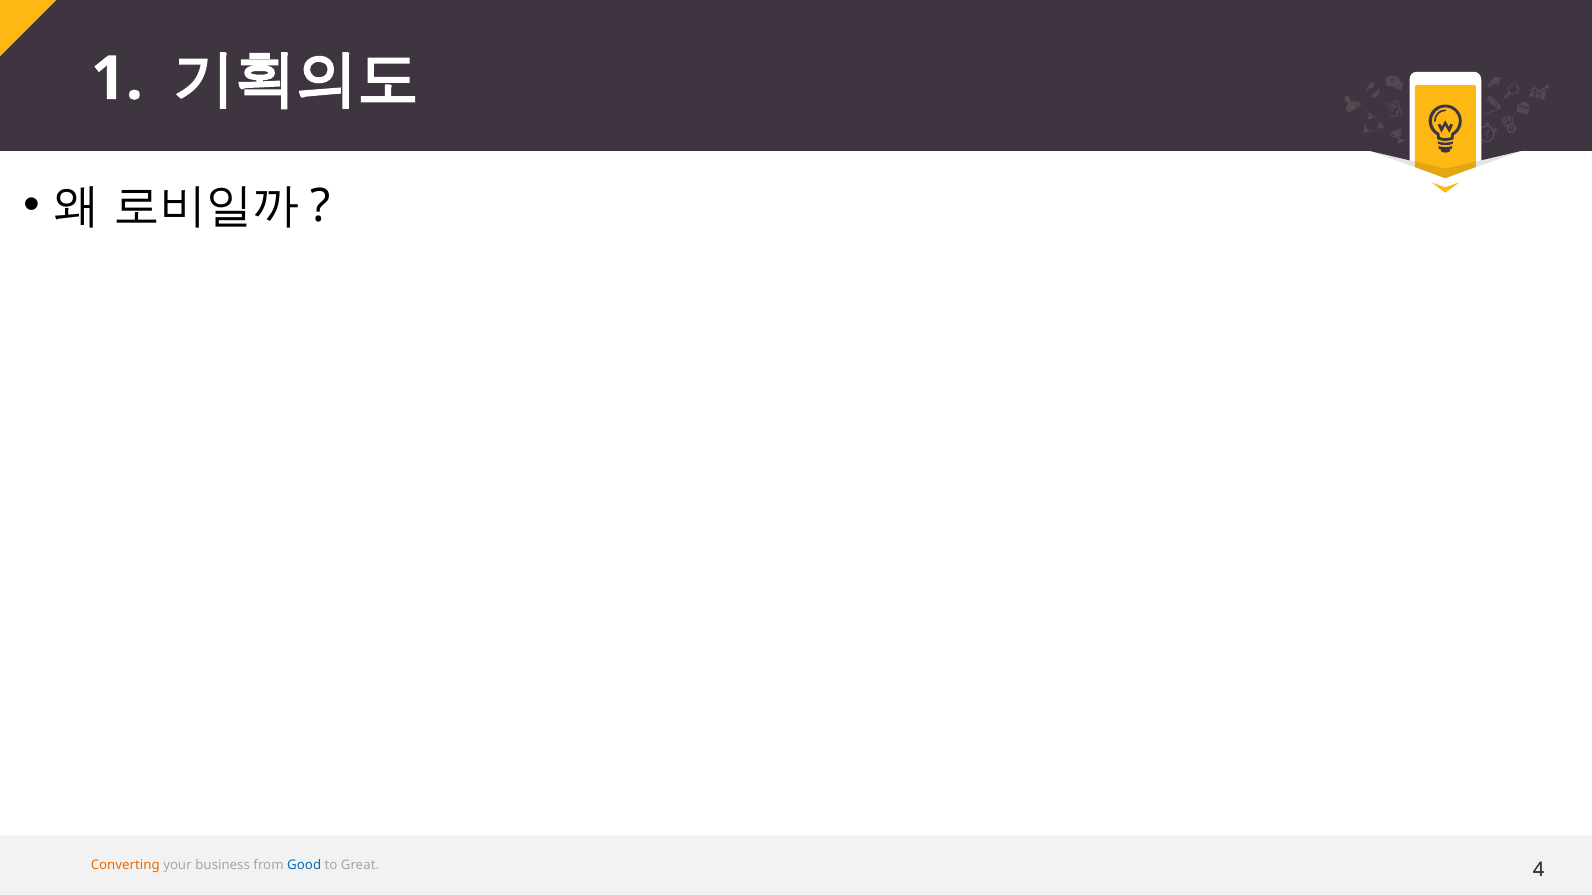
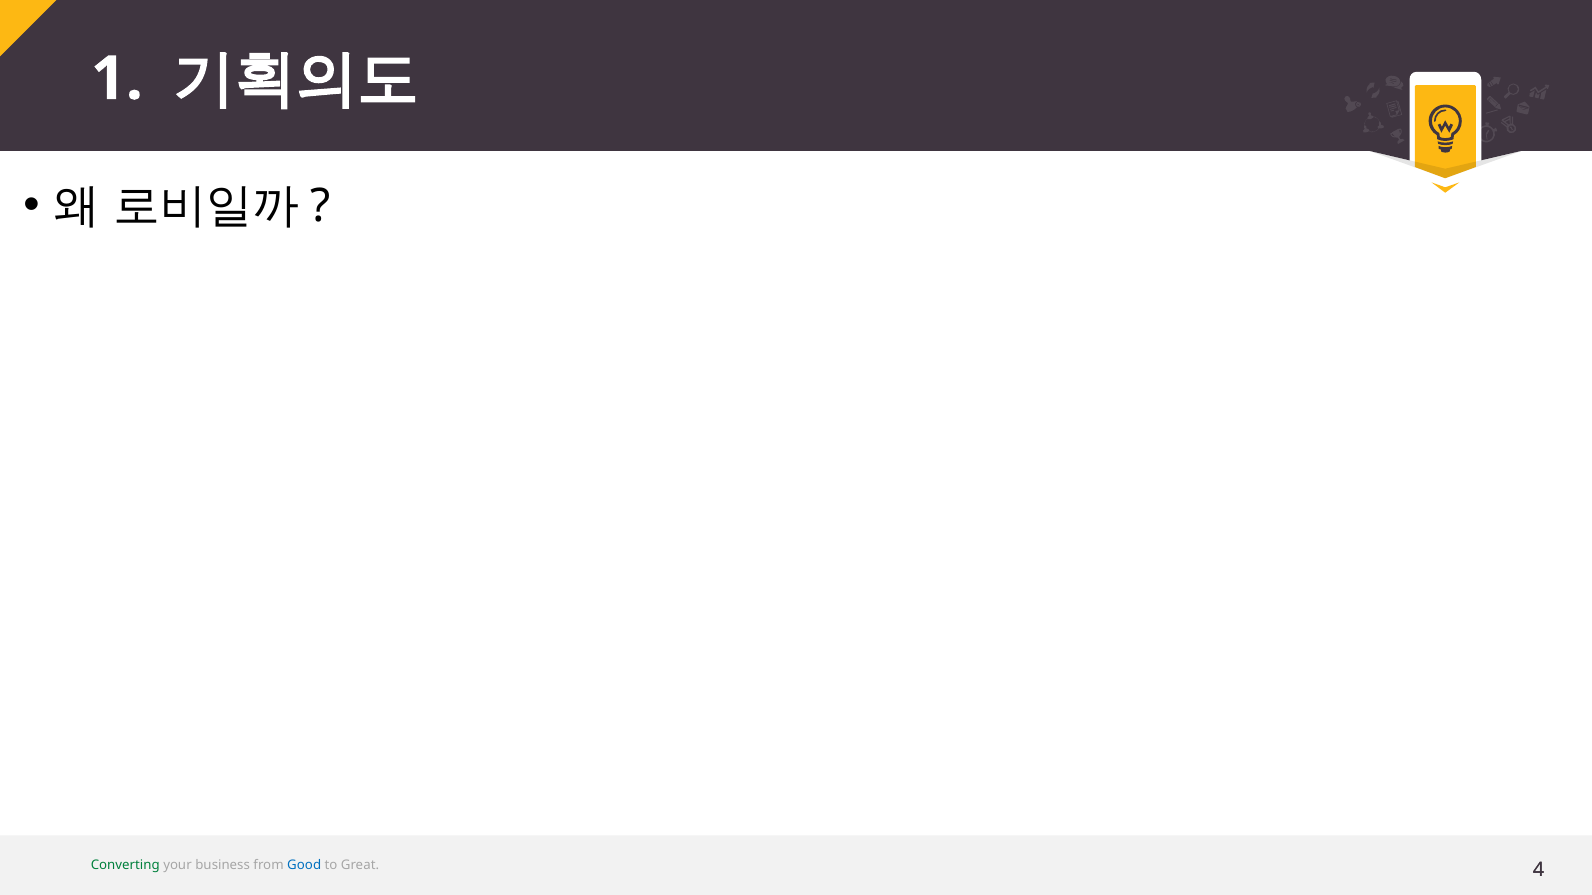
Converting colour: orange -> green
